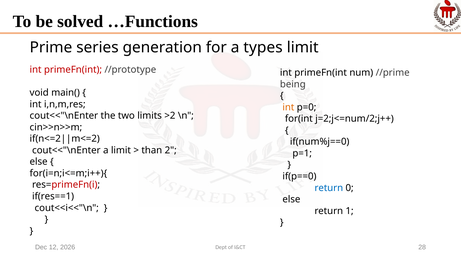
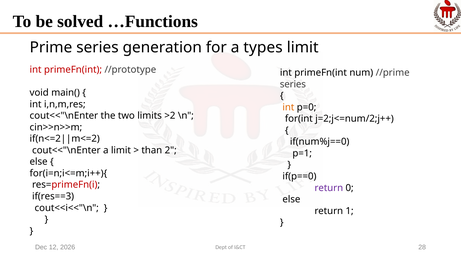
being at (293, 84): being -> series
return at (329, 188) colour: blue -> purple
if(res==1: if(res==1 -> if(res==3
